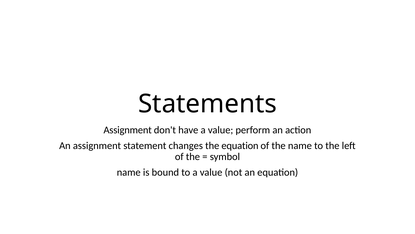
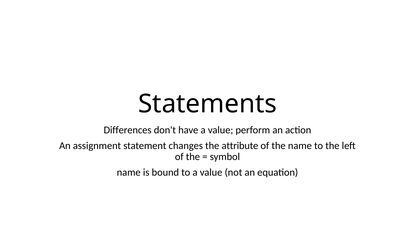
Assignment at (128, 130): Assignment -> Differences
the equation: equation -> attribute
